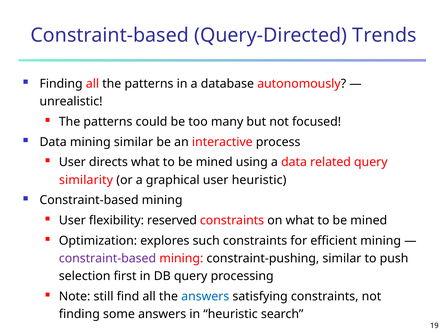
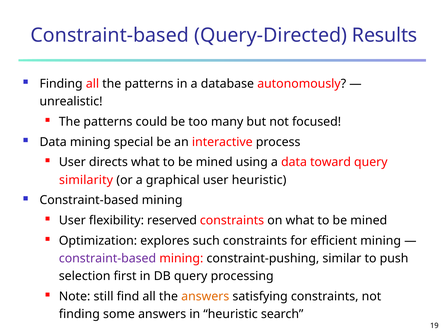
Trends: Trends -> Results
mining similar: similar -> special
related: related -> toward
answers at (205, 296) colour: blue -> orange
